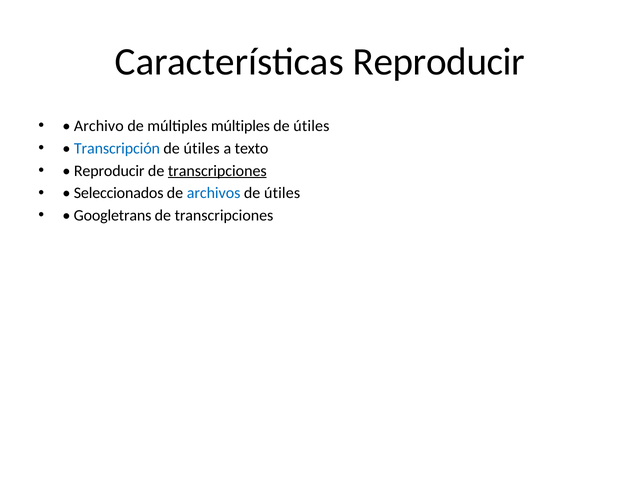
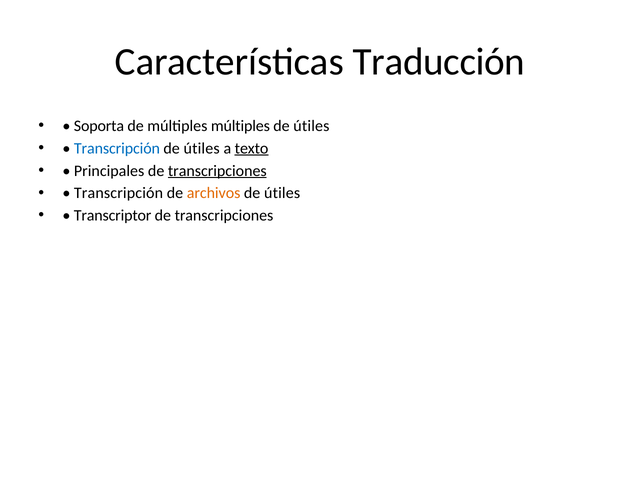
Características Reproducir: Reproducir -> Traducción
Archivo: Archivo -> Soporta
texto underline: none -> present
Reproducir at (109, 171): Reproducir -> Principales
Seleccionados at (119, 193): Seleccionados -> Transcripción
archivos colour: blue -> orange
Googletrans: Googletrans -> Transcriptor
